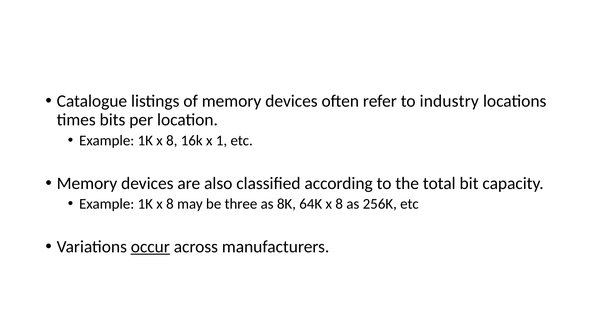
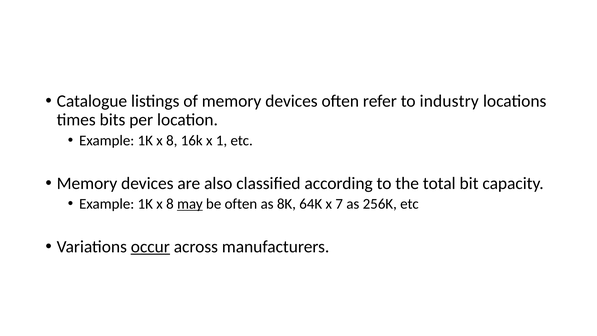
may underline: none -> present
be three: three -> often
64K x 8: 8 -> 7
